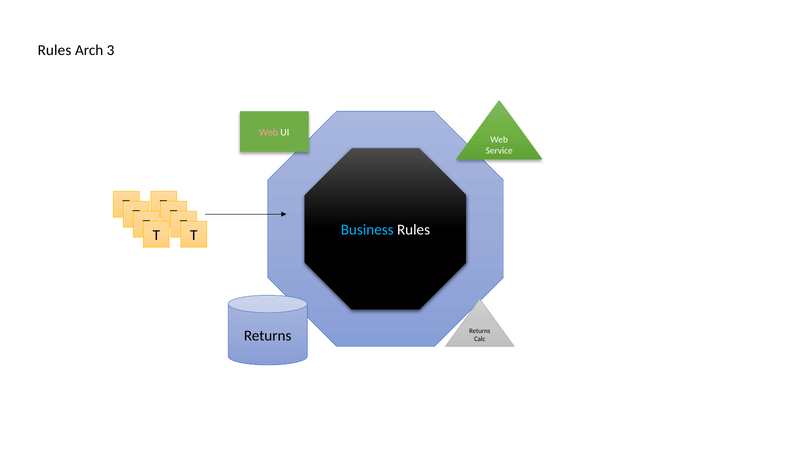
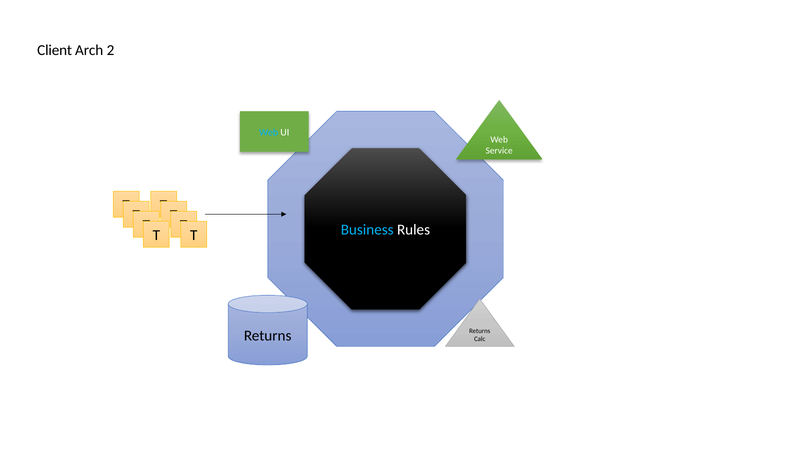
Rules at (54, 50): Rules -> Client
3: 3 -> 2
Web at (269, 132) colour: pink -> light blue
